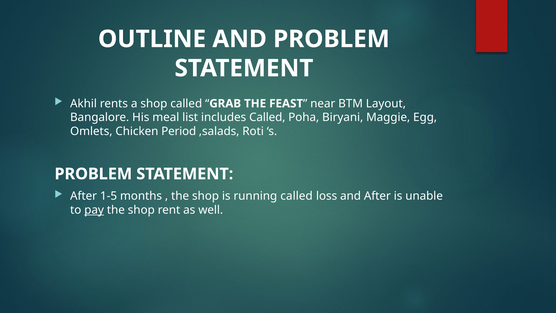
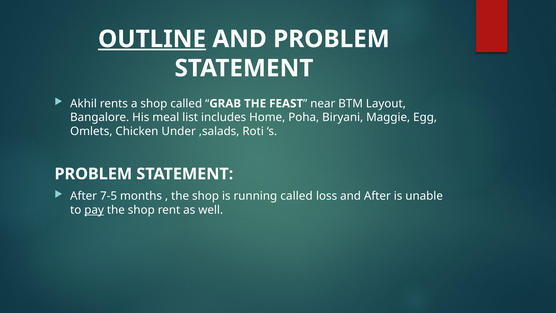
OUTLINE underline: none -> present
includes Called: Called -> Home
Period: Period -> Under
1-5: 1-5 -> 7-5
